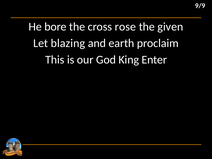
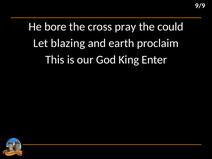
rose: rose -> pray
given: given -> could
